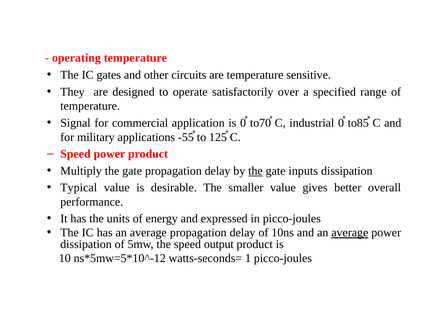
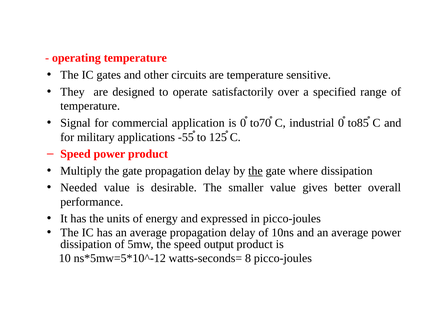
inputs: inputs -> where
Typical: Typical -> Needed
average at (350, 233) underline: present -> none
1: 1 -> 8
